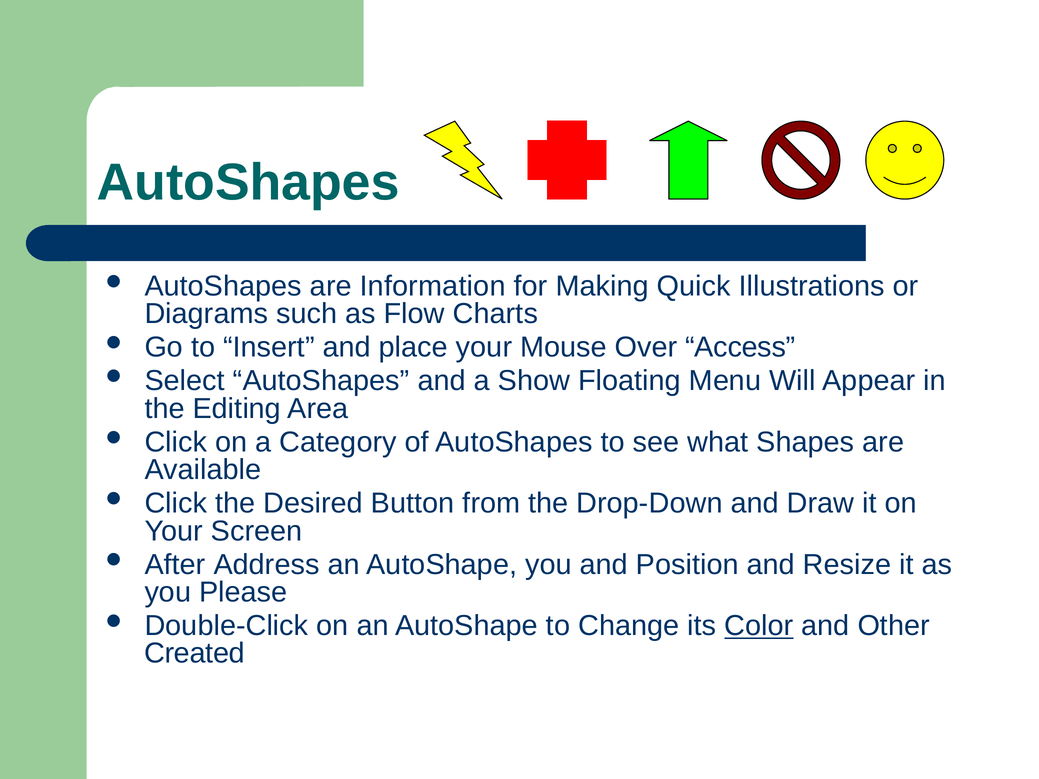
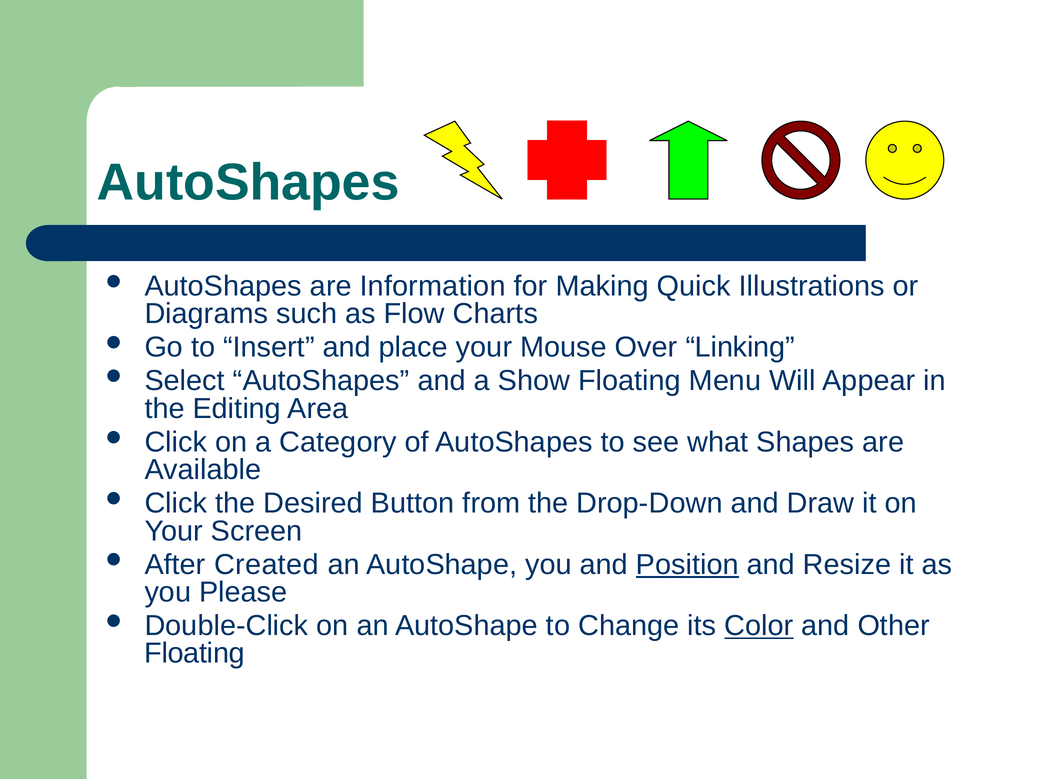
Access: Access -> Linking
Address: Address -> Created
Position underline: none -> present
Created at (195, 654): Created -> Floating
